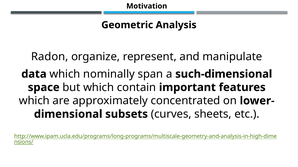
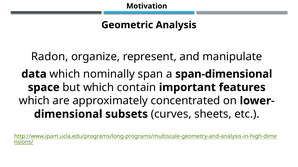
such-dimensional: such-dimensional -> span-dimensional
